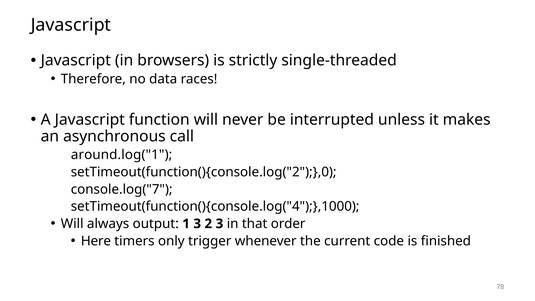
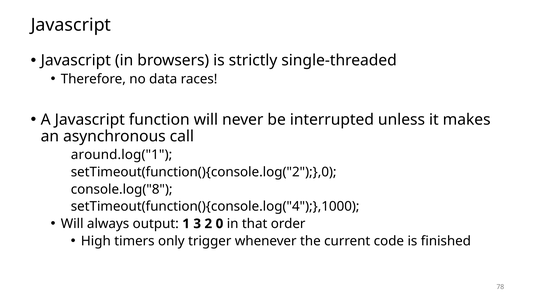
console.log("7: console.log("7 -> console.log("8
2 3: 3 -> 0
Here: Here -> High
